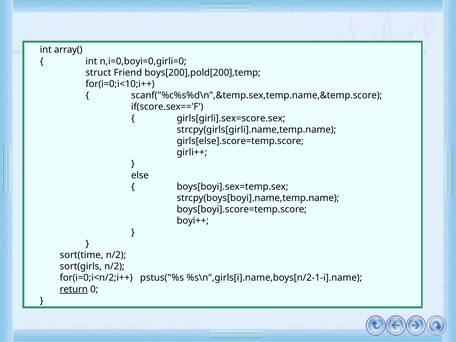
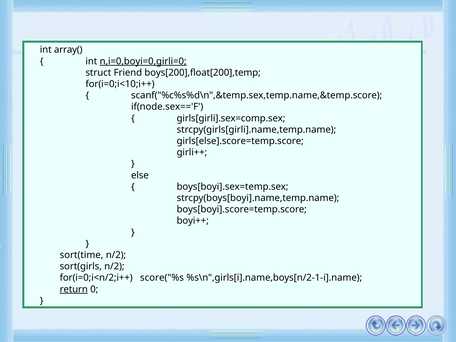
n,i=0,boyi=0,girli=0 underline: none -> present
boys[200],pold[200],temp: boys[200],pold[200],temp -> boys[200],float[200],temp
if(score.sex=='F: if(score.sex=='F -> if(node.sex=='F
girls[girli].sex=score.sex: girls[girli].sex=score.sex -> girls[girli].sex=comp.sex
pstus("%s: pstus("%s -> score("%s
